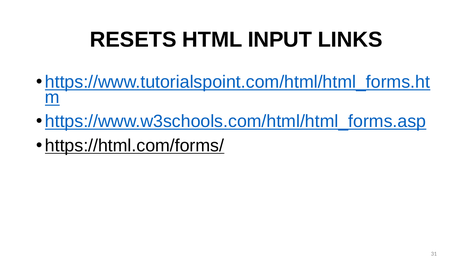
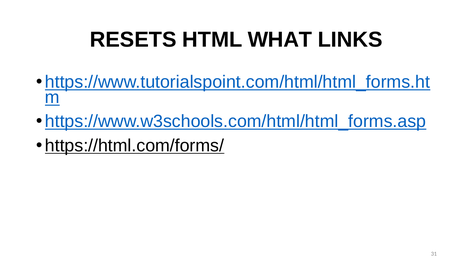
INPUT: INPUT -> WHAT
